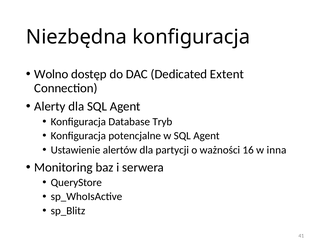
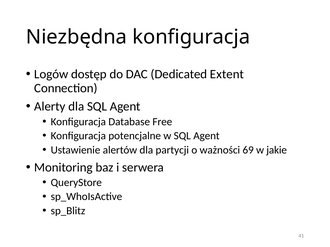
Wolno: Wolno -> Logów
Tryb: Tryb -> Free
16: 16 -> 69
inna: inna -> jakie
